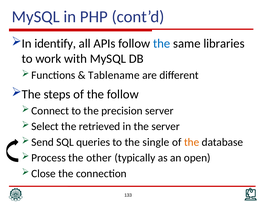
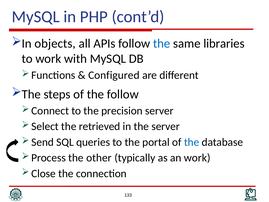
identify: identify -> objects
Tablename: Tablename -> Configured
single: single -> portal
the at (192, 142) colour: orange -> blue
an open: open -> work
